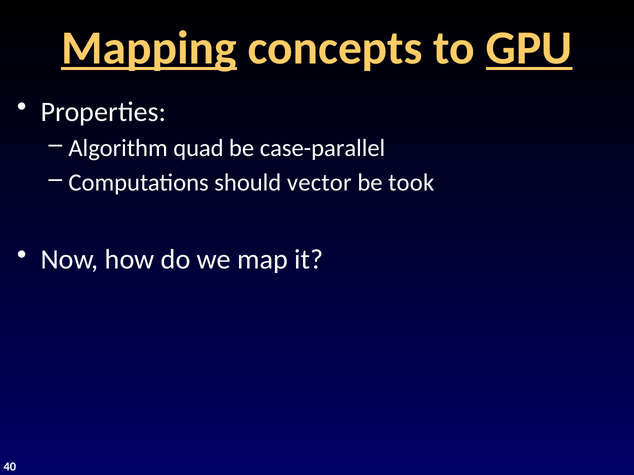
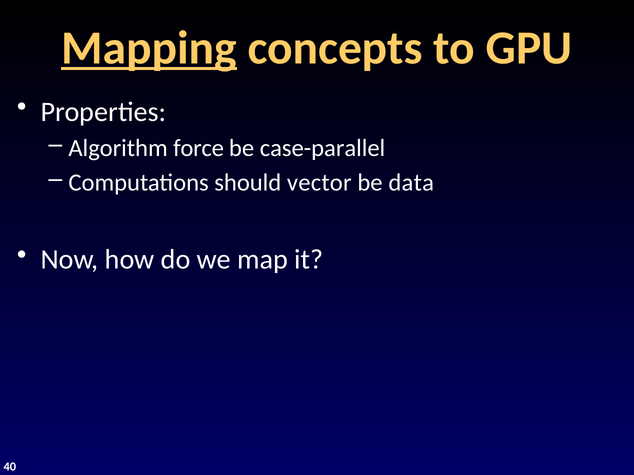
GPU underline: present -> none
quad: quad -> force
took: took -> data
